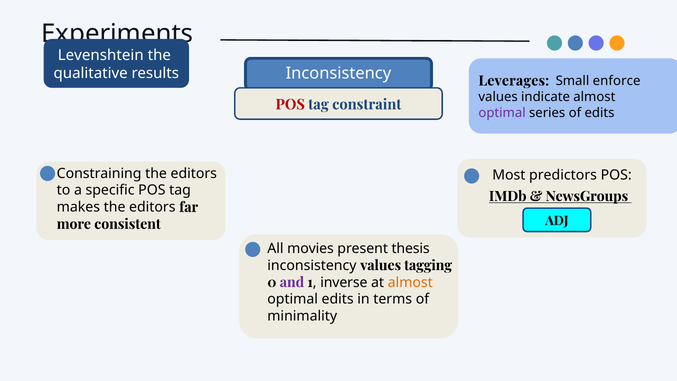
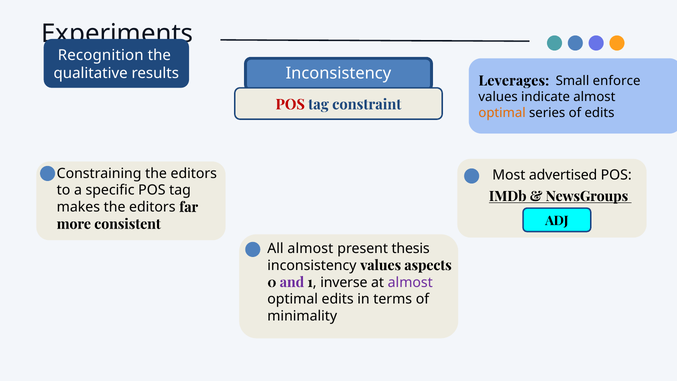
Levenshtein: Levenshtein -> Recognition
optimal at (502, 113) colour: purple -> orange
predictors: predictors -> advertised
All movies: movies -> almost
tagging: tagging -> aspects
almost at (410, 282) colour: orange -> purple
